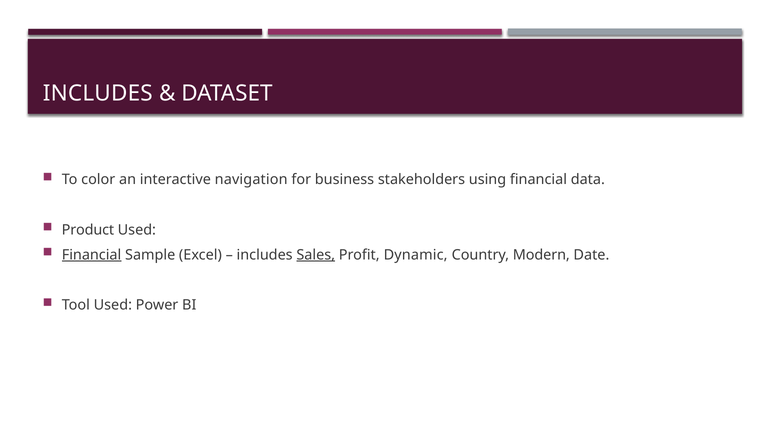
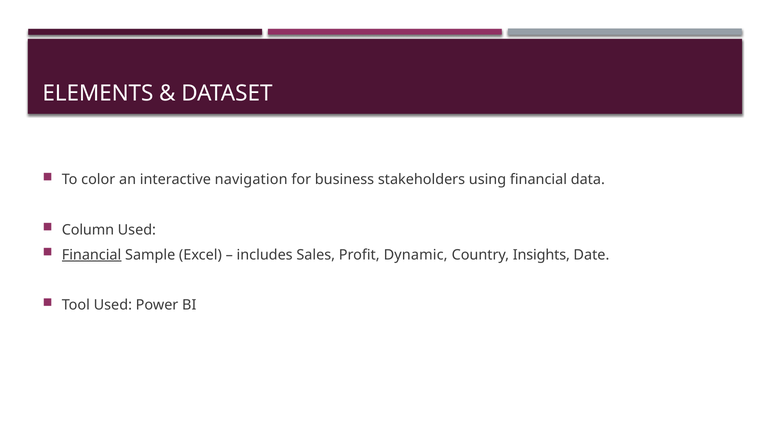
INCLUDES at (98, 94): INCLUDES -> ELEMENTS
Product: Product -> Column
Sales underline: present -> none
Modern: Modern -> Insights
